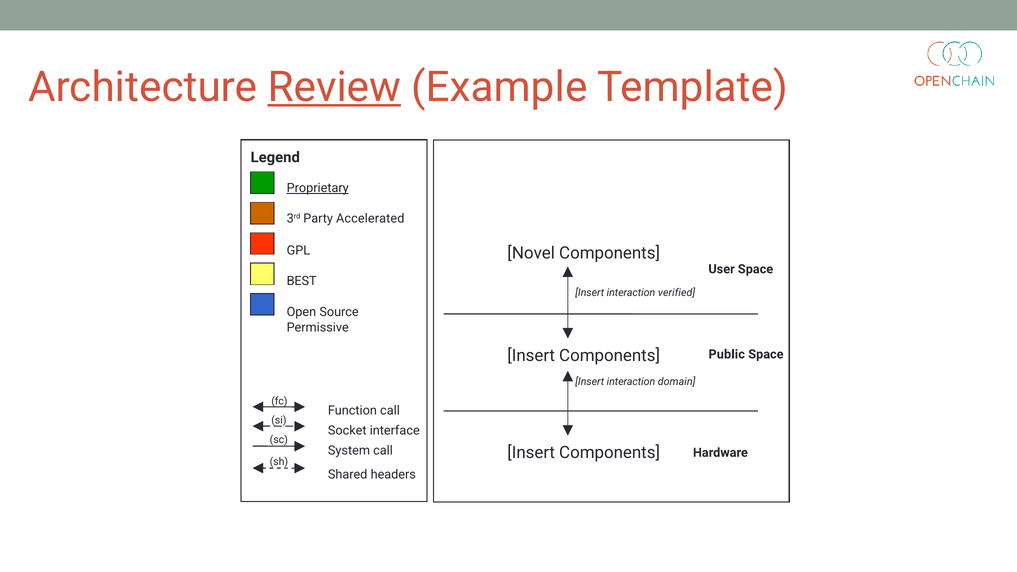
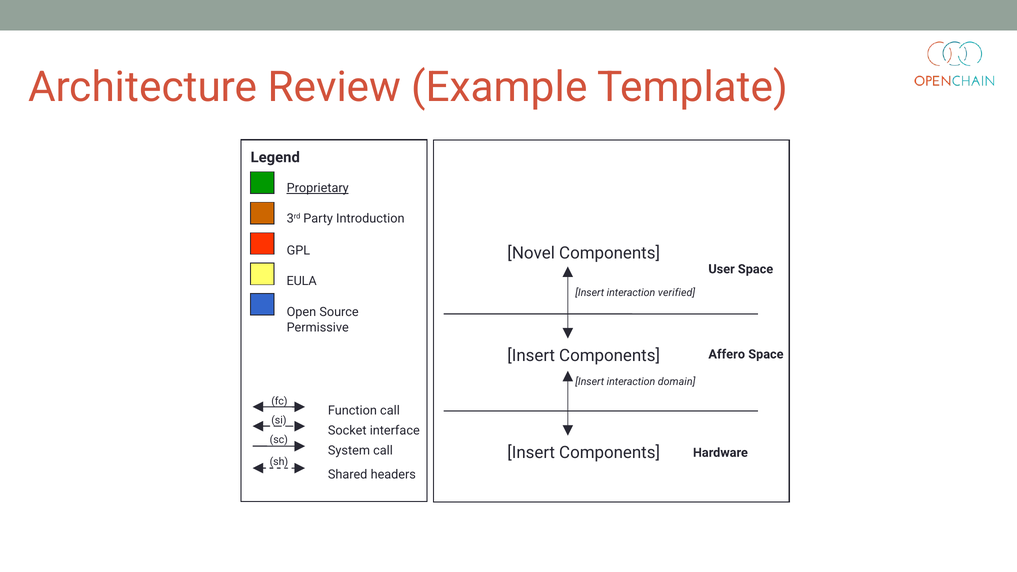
Review underline: present -> none
Accelerated: Accelerated -> Introduction
BEST: BEST -> EULA
Public: Public -> Affero
